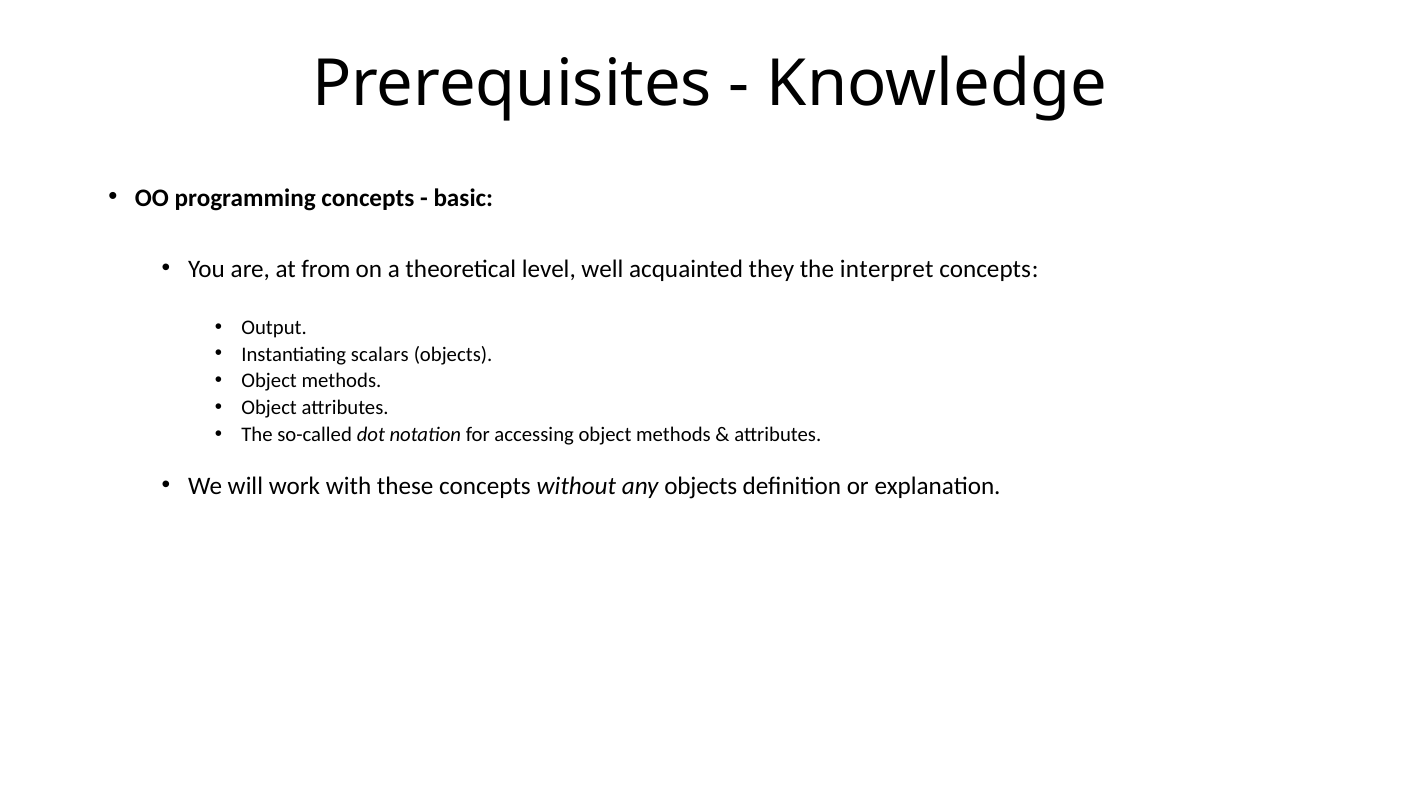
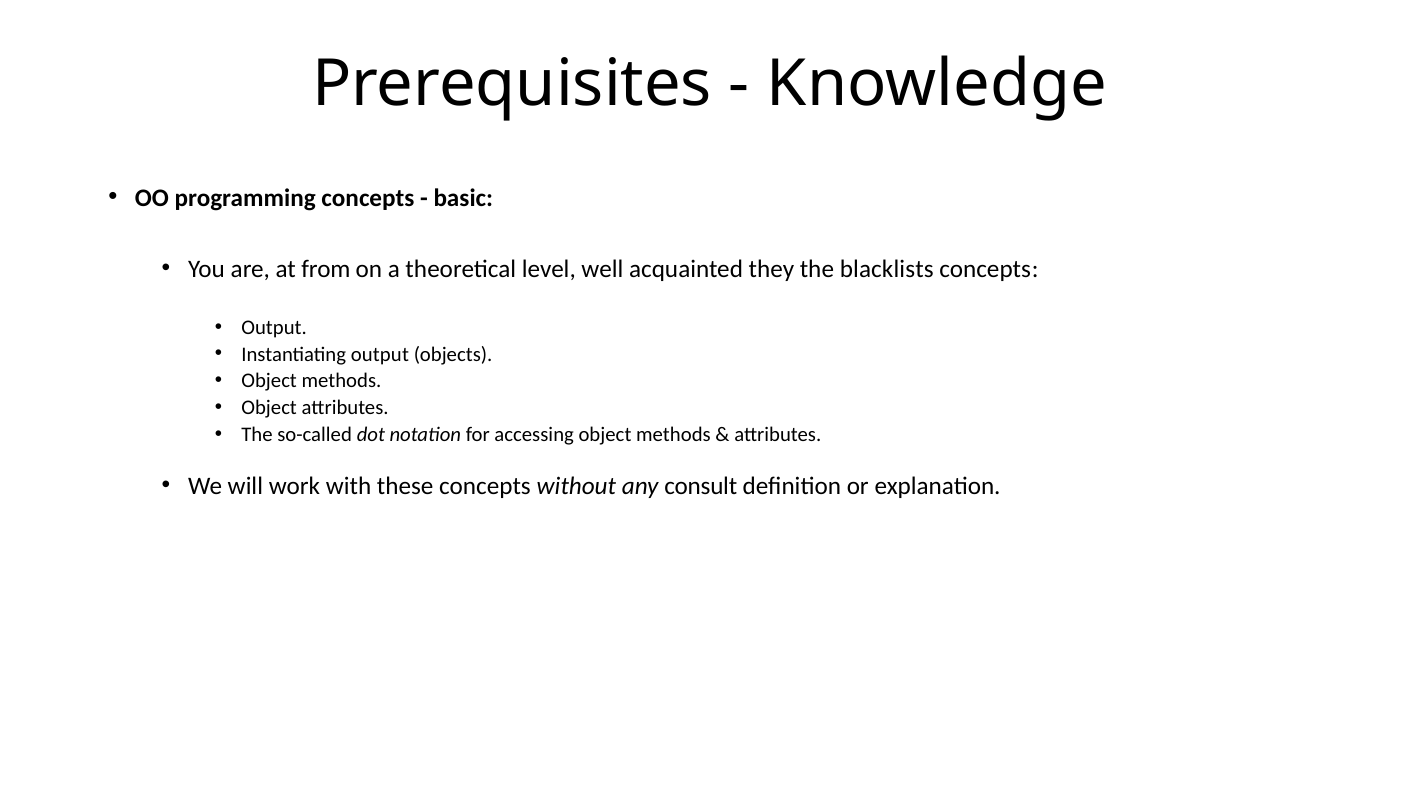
interpret: interpret -> blacklists
Instantiating scalars: scalars -> output
any objects: objects -> consult
